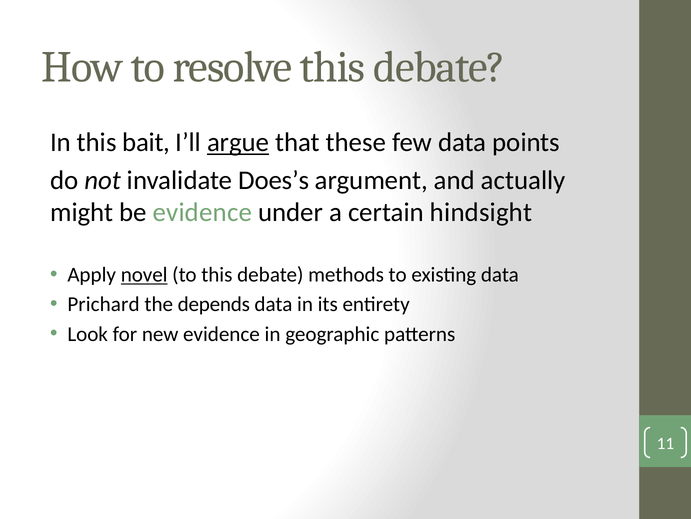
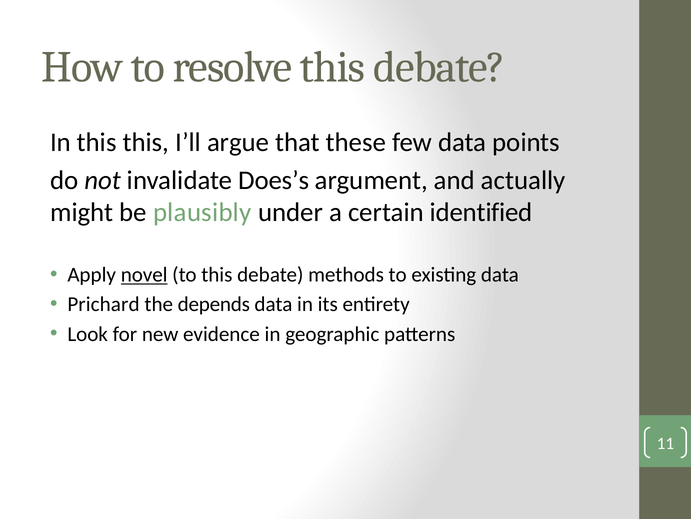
this bait: bait -> this
argue underline: present -> none
be evidence: evidence -> plausibly
hindsight: hindsight -> identified
